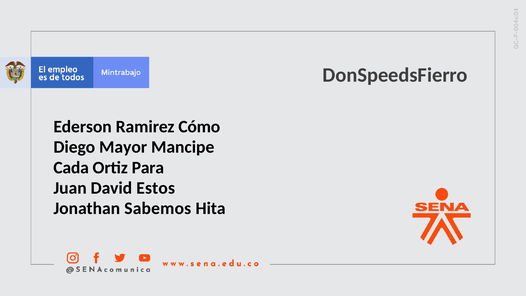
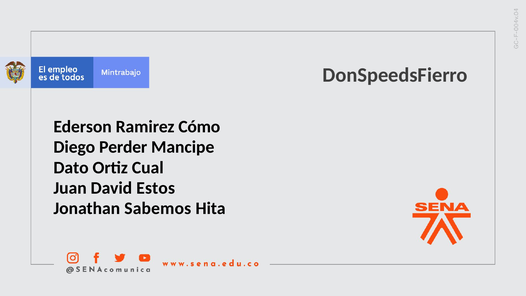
Mayor: Mayor -> Perder
Cada: Cada -> Dato
Para: Para -> Cual
